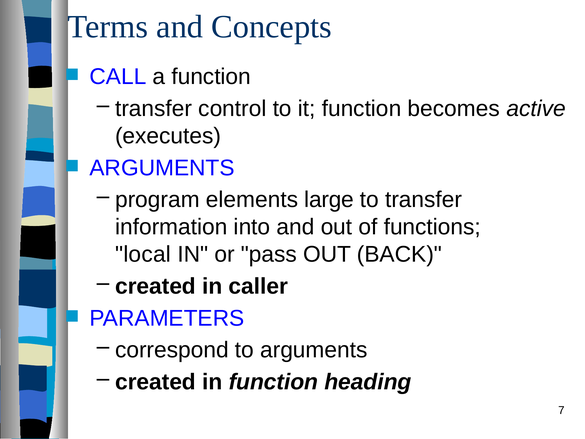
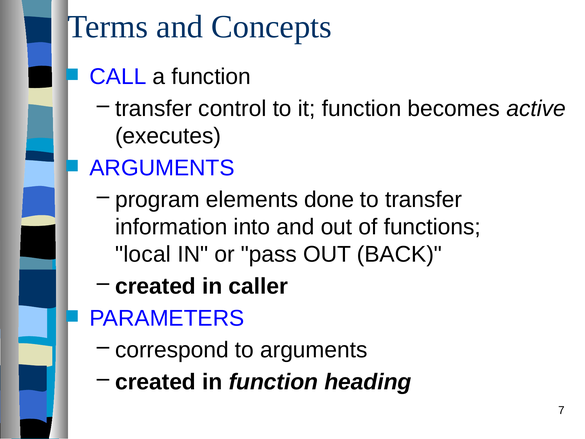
large: large -> done
